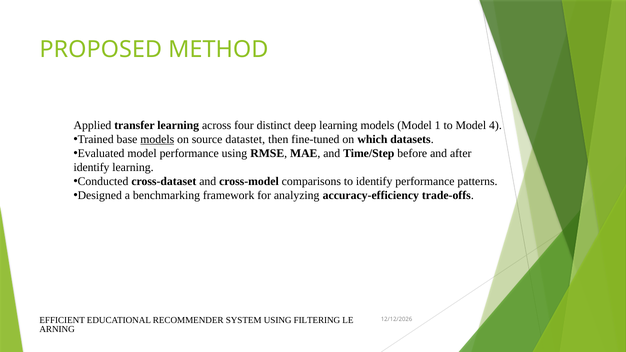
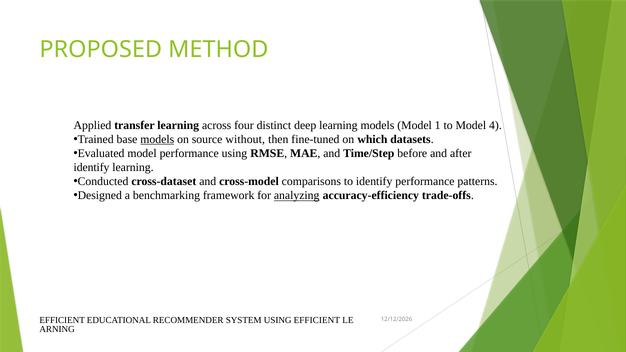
datastet: datastet -> without
analyzing underline: none -> present
USING FILTERING: FILTERING -> EFFICIENT
